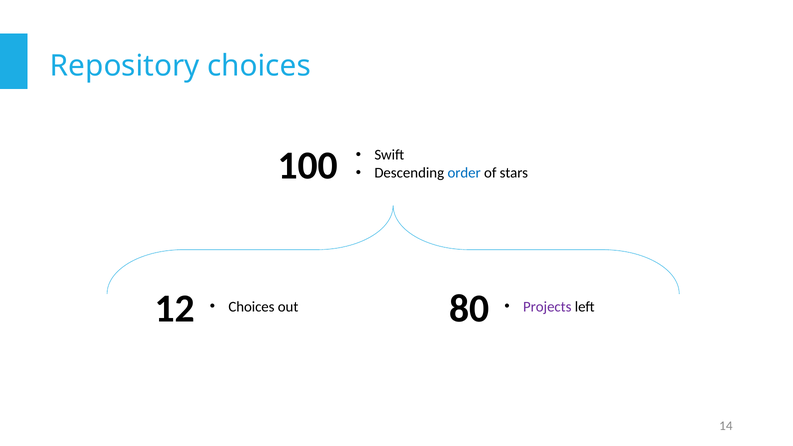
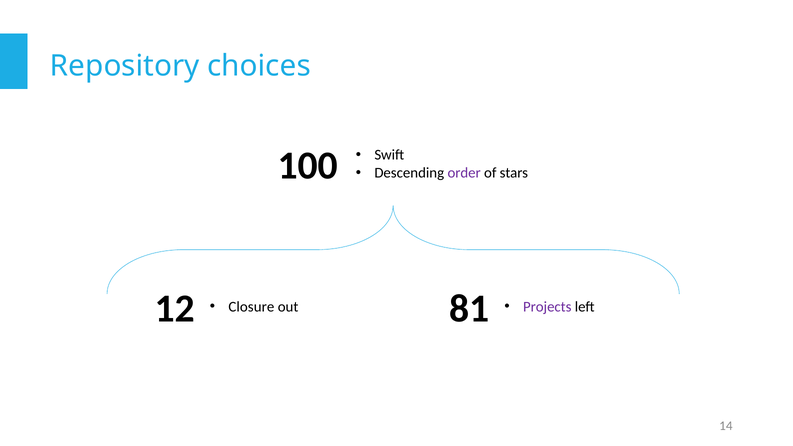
order colour: blue -> purple
Choices at (251, 307): Choices -> Closure
80: 80 -> 81
